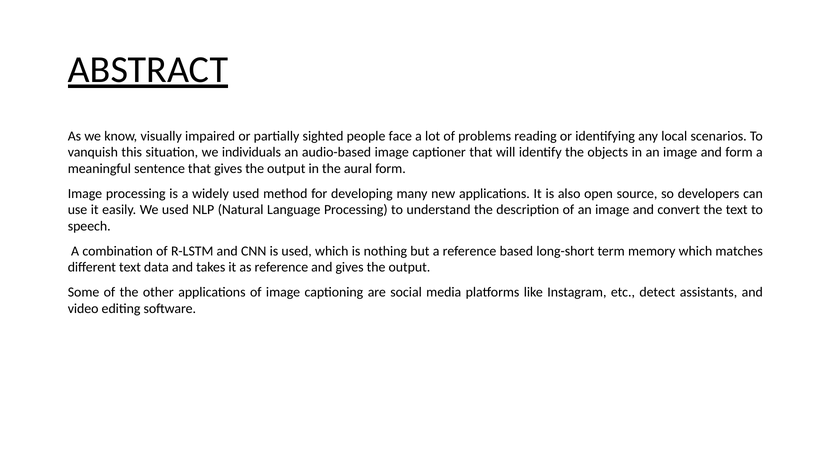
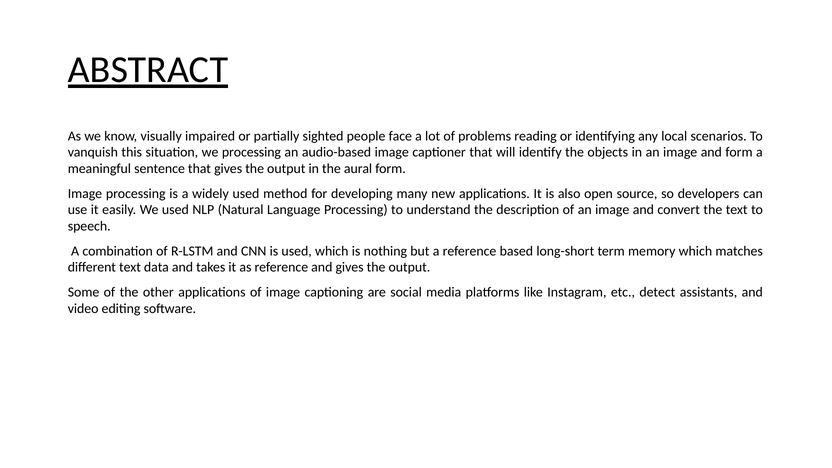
we individuals: individuals -> processing
